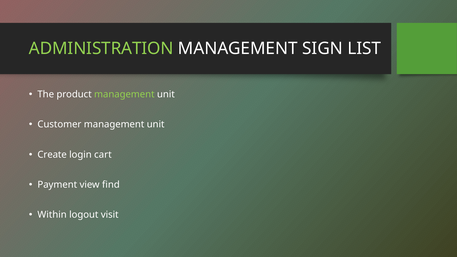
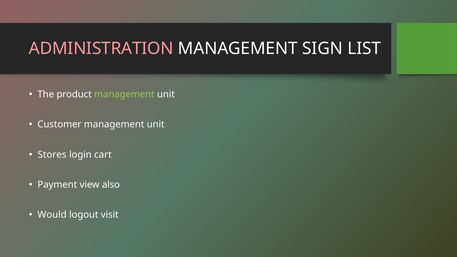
ADMINISTRATION colour: light green -> pink
Create: Create -> Stores
find: find -> also
Within: Within -> Would
